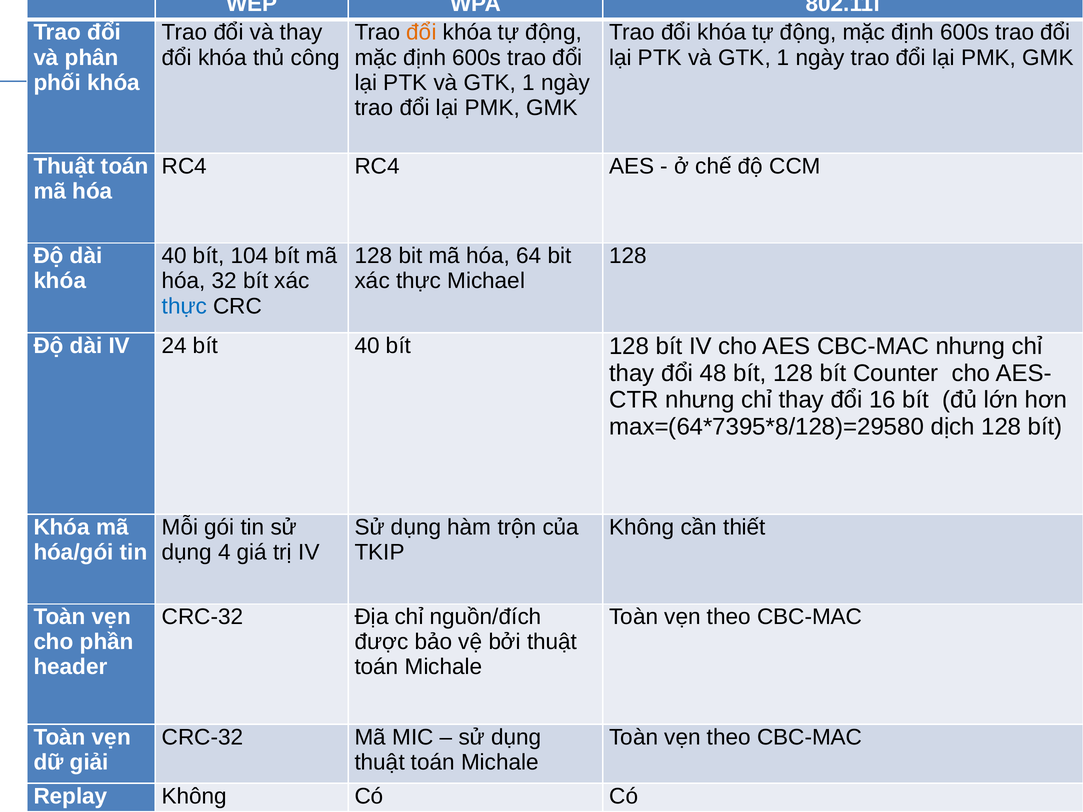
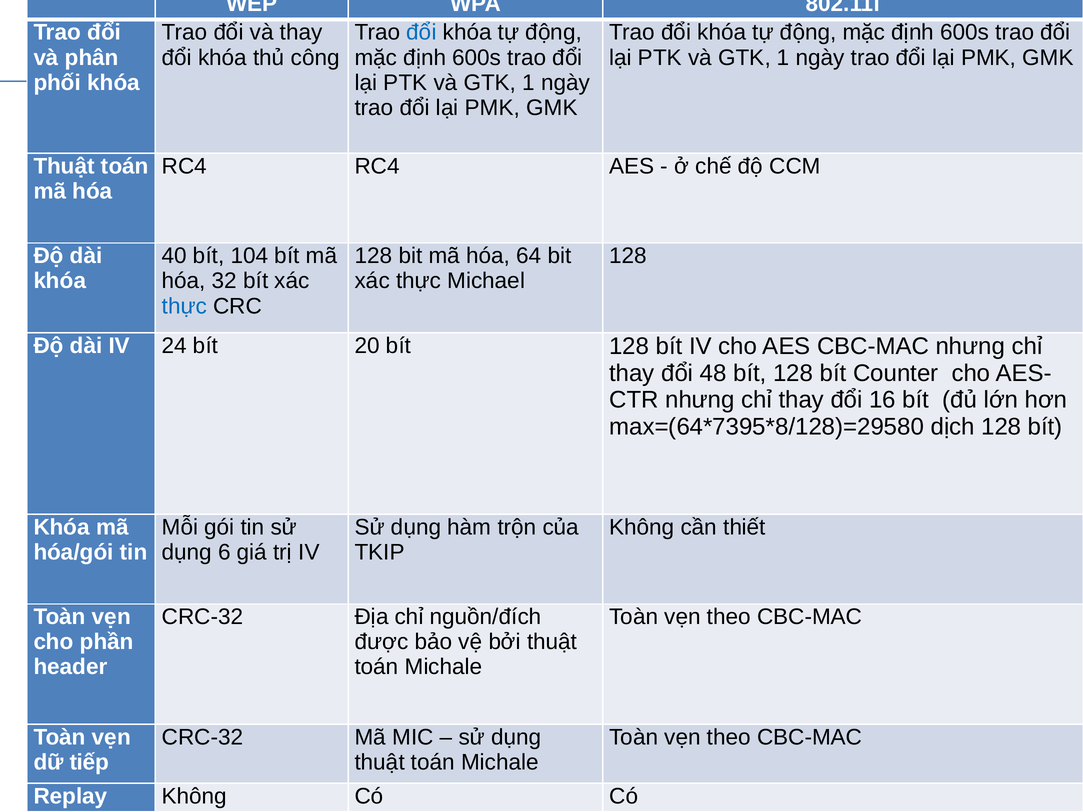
đổi at (421, 33) colour: orange -> blue
bít 40: 40 -> 20
4: 4 -> 6
giải: giải -> tiếp
